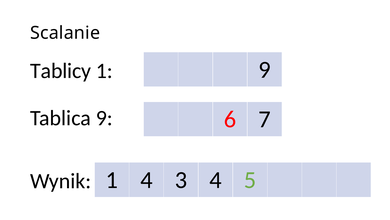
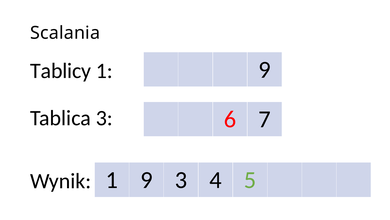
Scalanie: Scalanie -> Scalania
Tablica 9: 9 -> 3
1 4: 4 -> 9
